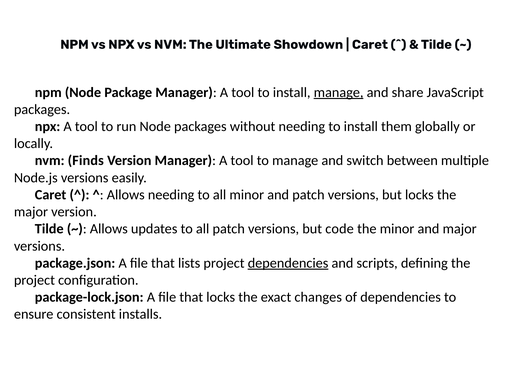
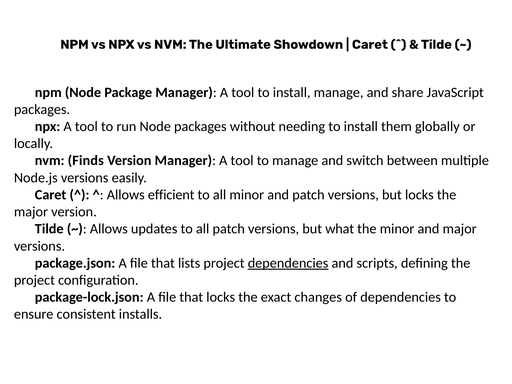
manage at (339, 92) underline: present -> none
Allows needing: needing -> efficient
code: code -> what
